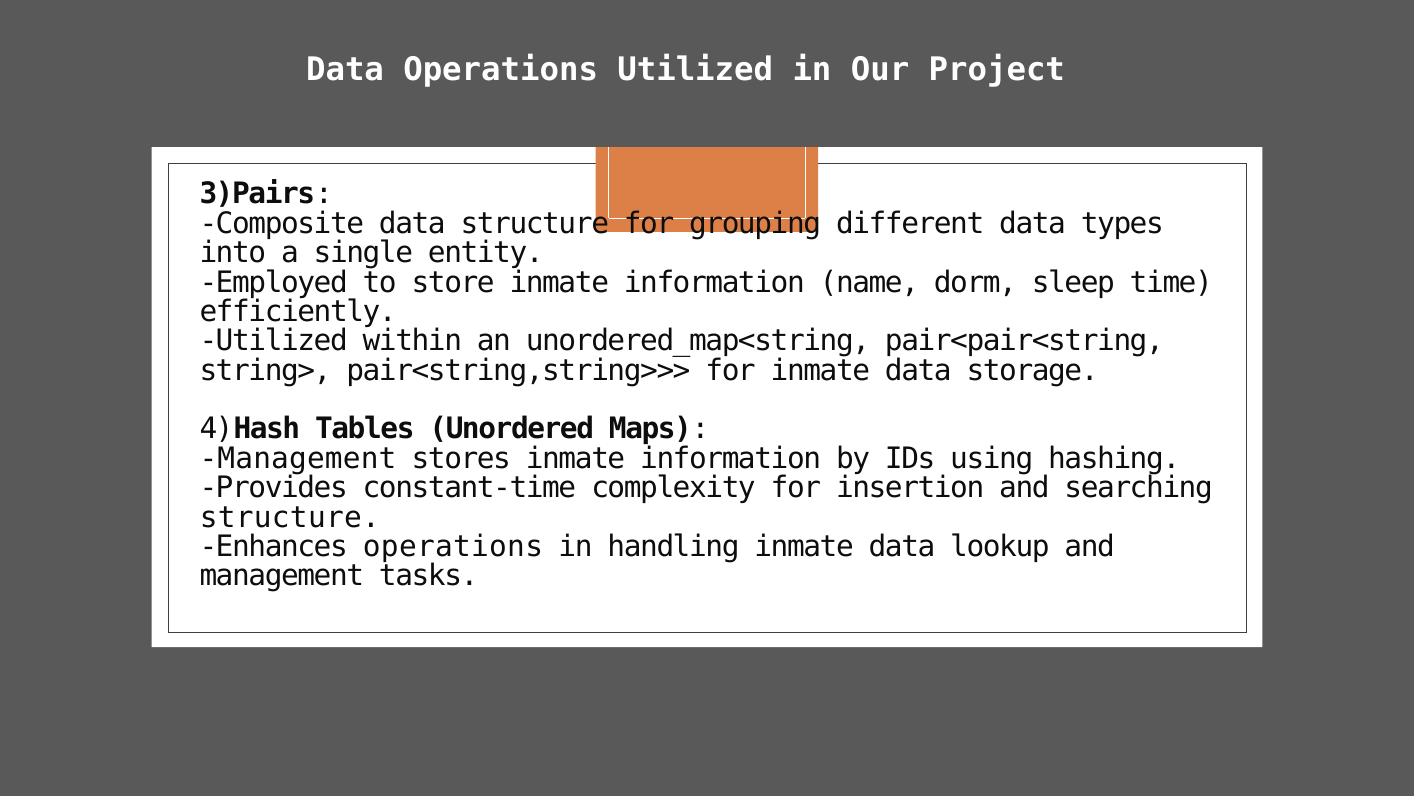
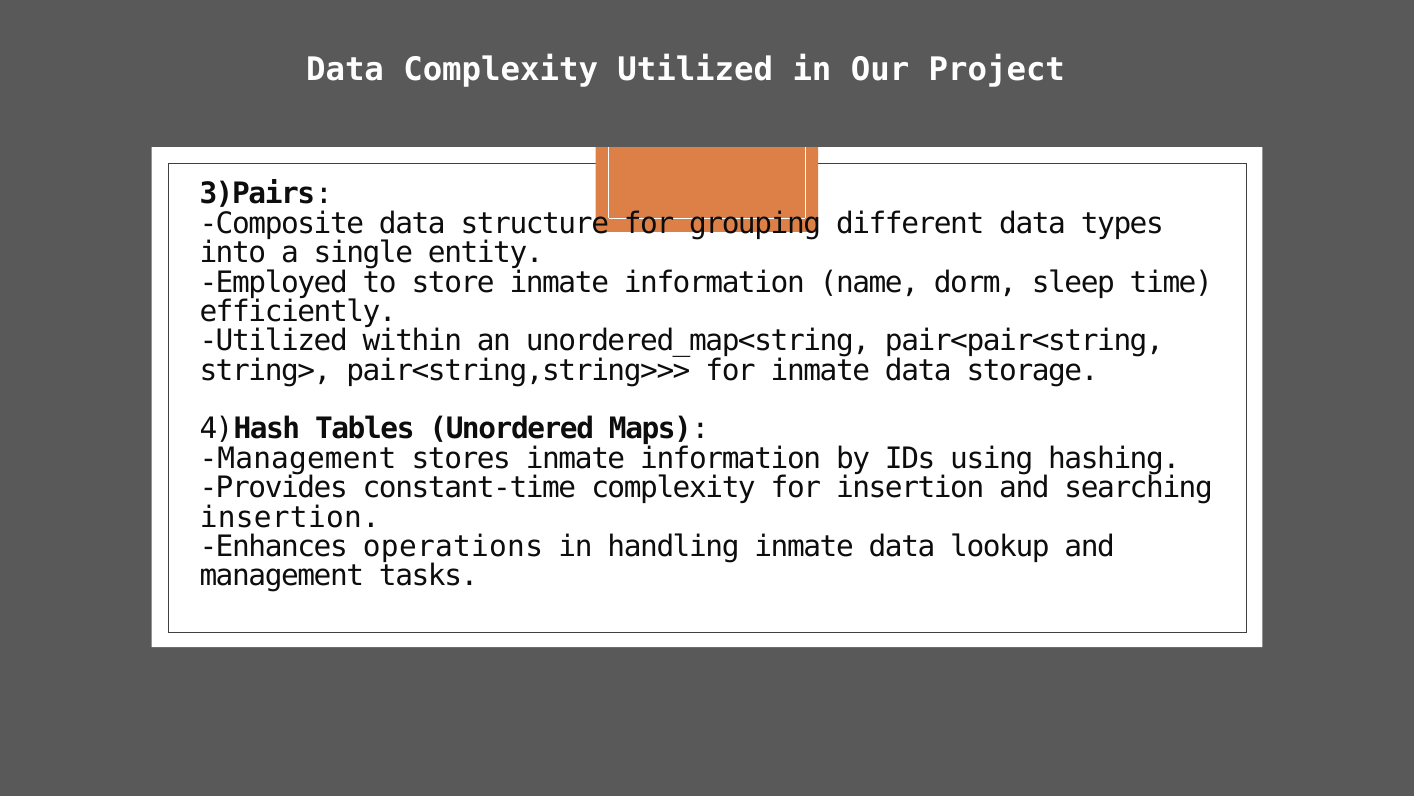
Data Operations: Operations -> Complexity
structure at (290, 517): structure -> insertion
